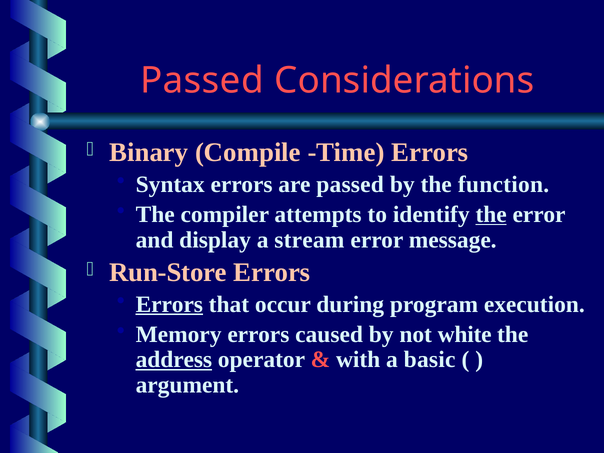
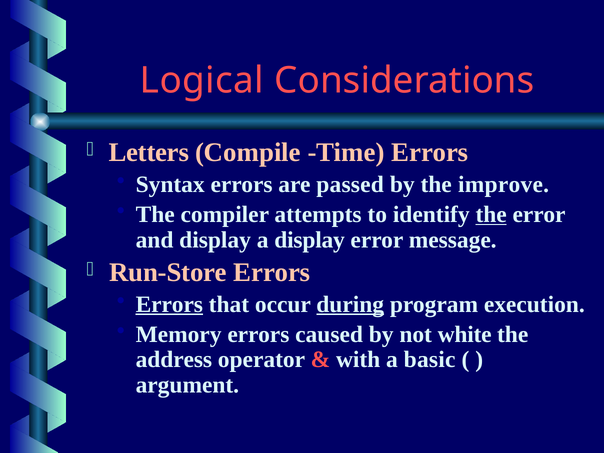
Passed at (202, 81): Passed -> Logical
Binary: Binary -> Letters
function: function -> improve
a stream: stream -> display
during underline: none -> present
address underline: present -> none
